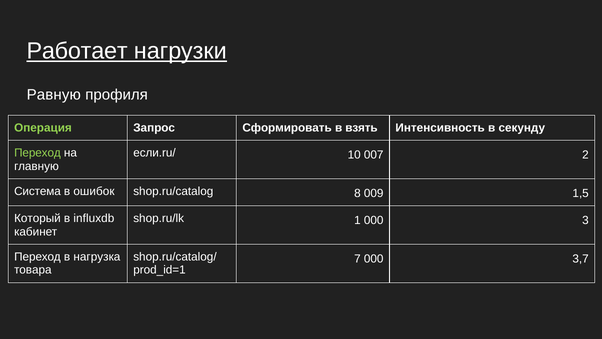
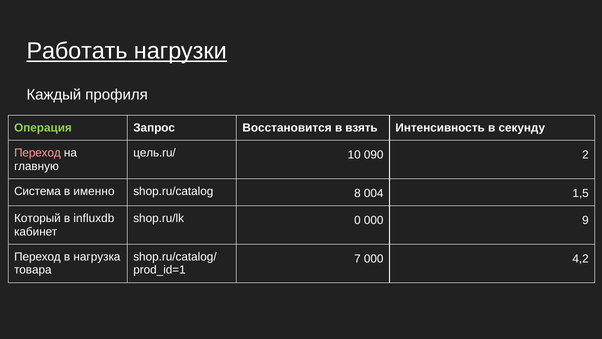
Работает: Работает -> Работать
Равную: Равную -> Каждый
Сформировать: Сформировать -> Восстановится
Переход at (37, 153) colour: light green -> pink
если.ru/: если.ru/ -> цель.ru/
007: 007 -> 090
ошибок: ошибок -> именно
009: 009 -> 004
1: 1 -> 0
3: 3 -> 9
3,7: 3,7 -> 4,2
